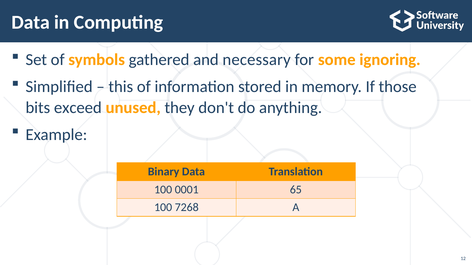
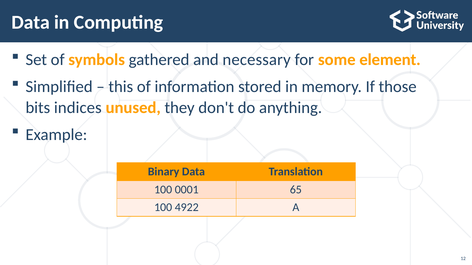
ignoring: ignoring -> element
exceed: exceed -> indices
7268: 7268 -> 4922
